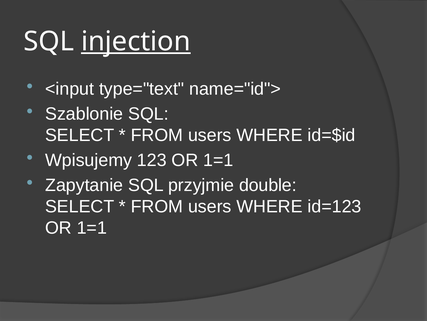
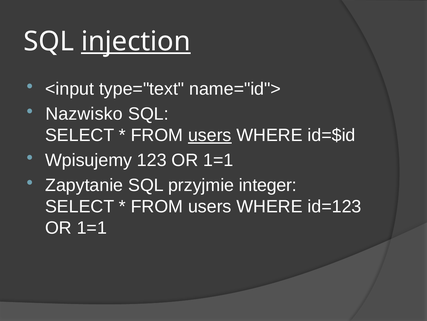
Szablonie: Szablonie -> Nazwisko
users at (210, 135) underline: none -> present
double: double -> integer
